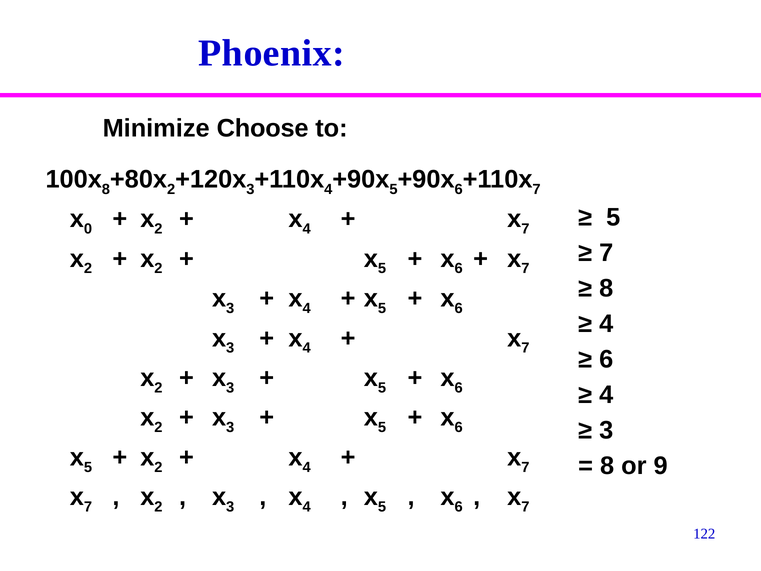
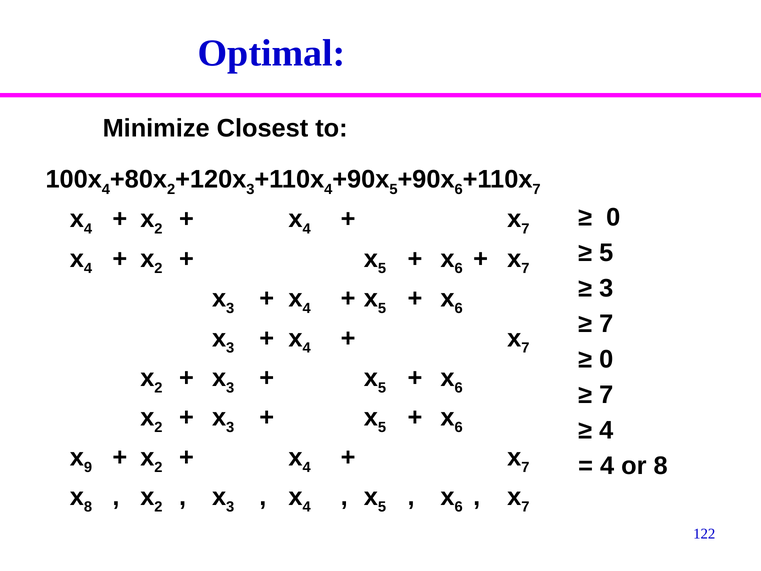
Phoenix: Phoenix -> Optimal
Choose: Choose -> Closest
8 at (106, 189): 8 -> 4
5 at (613, 217): 5 -> 0
0 at (88, 229): 0 -> 4
7 at (606, 253): 7 -> 5
2 at (88, 268): 2 -> 4
8 at (606, 288): 8 -> 3
4 at (606, 324): 4 -> 7
6 at (606, 359): 6 -> 0
4 at (606, 395): 4 -> 7
3 at (606, 430): 3 -> 4
5 at (88, 467): 5 -> 9
8 at (607, 466): 8 -> 4
or 9: 9 -> 8
7 at (88, 507): 7 -> 8
